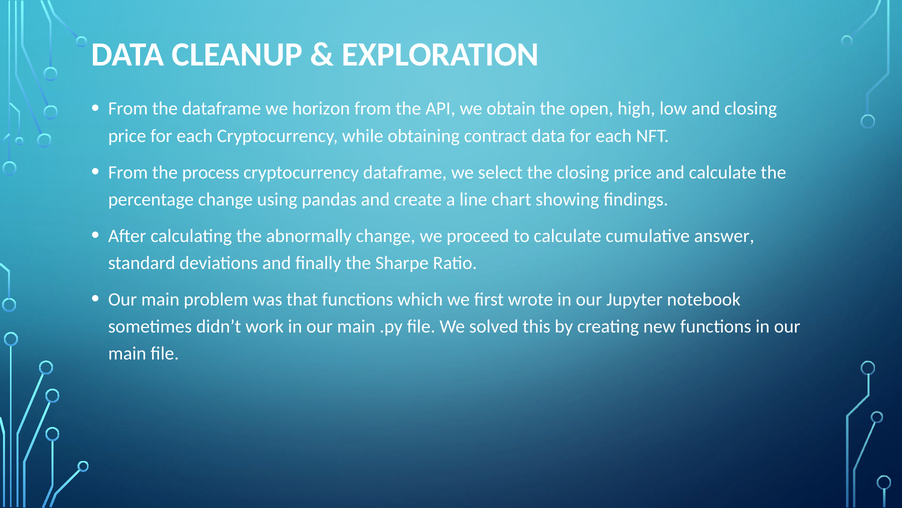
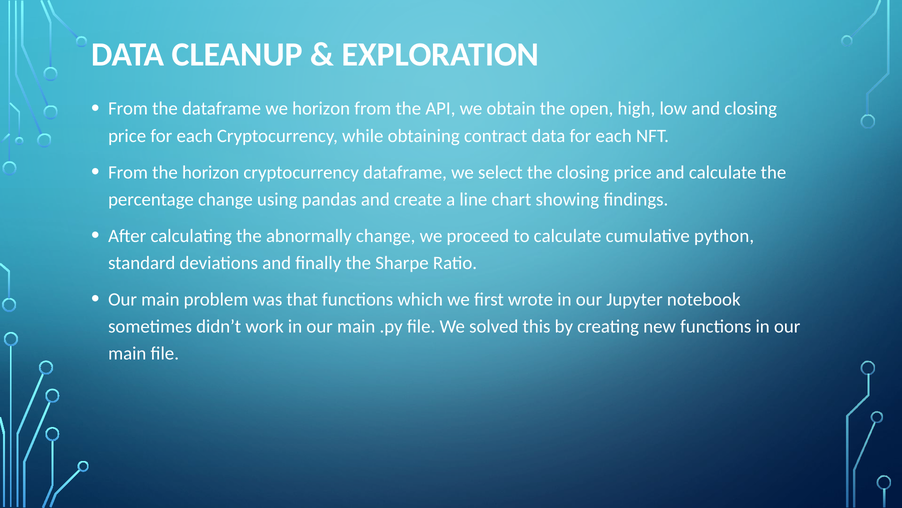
the process: process -> horizon
answer: answer -> python
